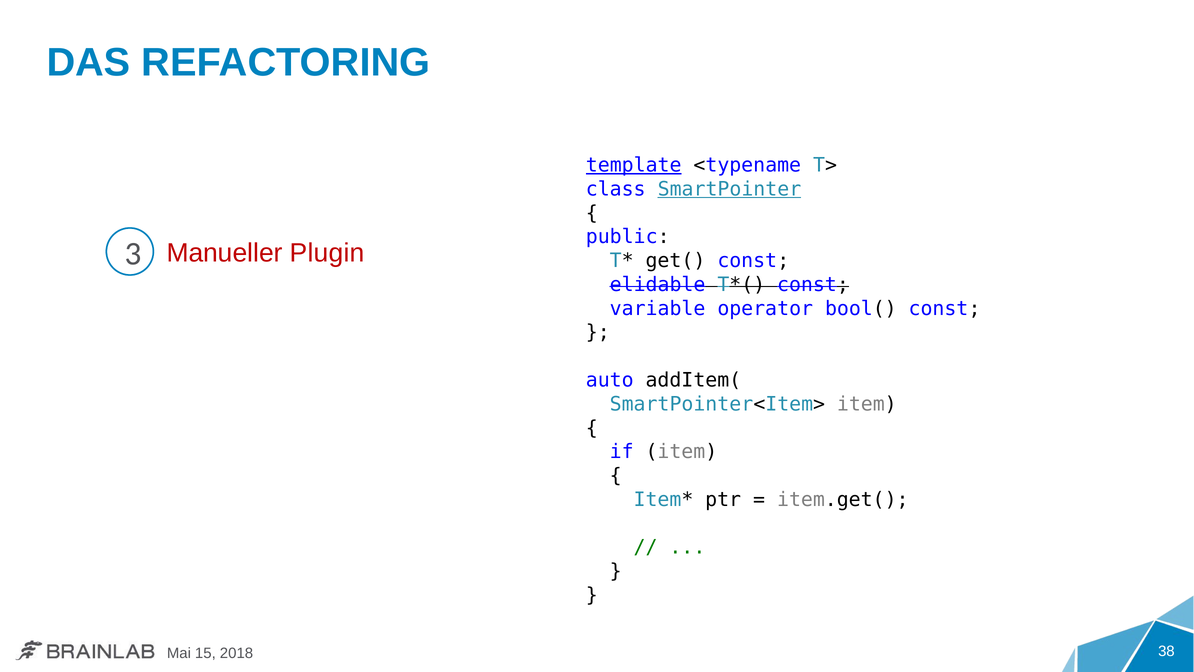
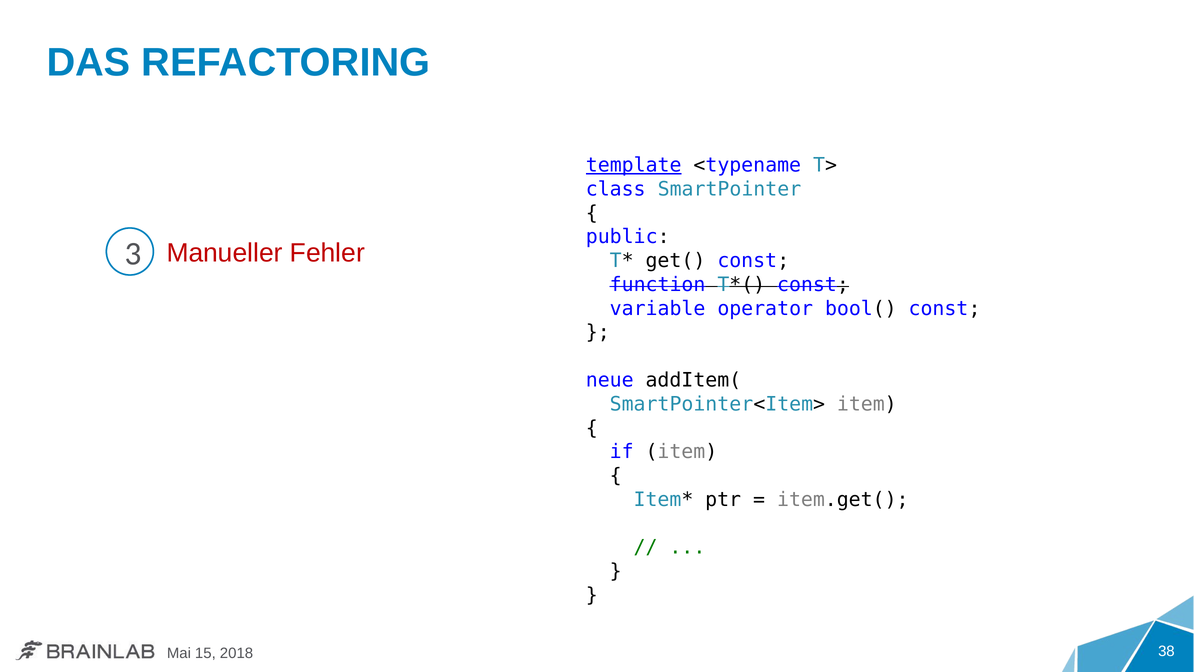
SmartPointer underline: present -> none
Plugin: Plugin -> Fehler
elidable: elidable -> function
auto: auto -> neue
